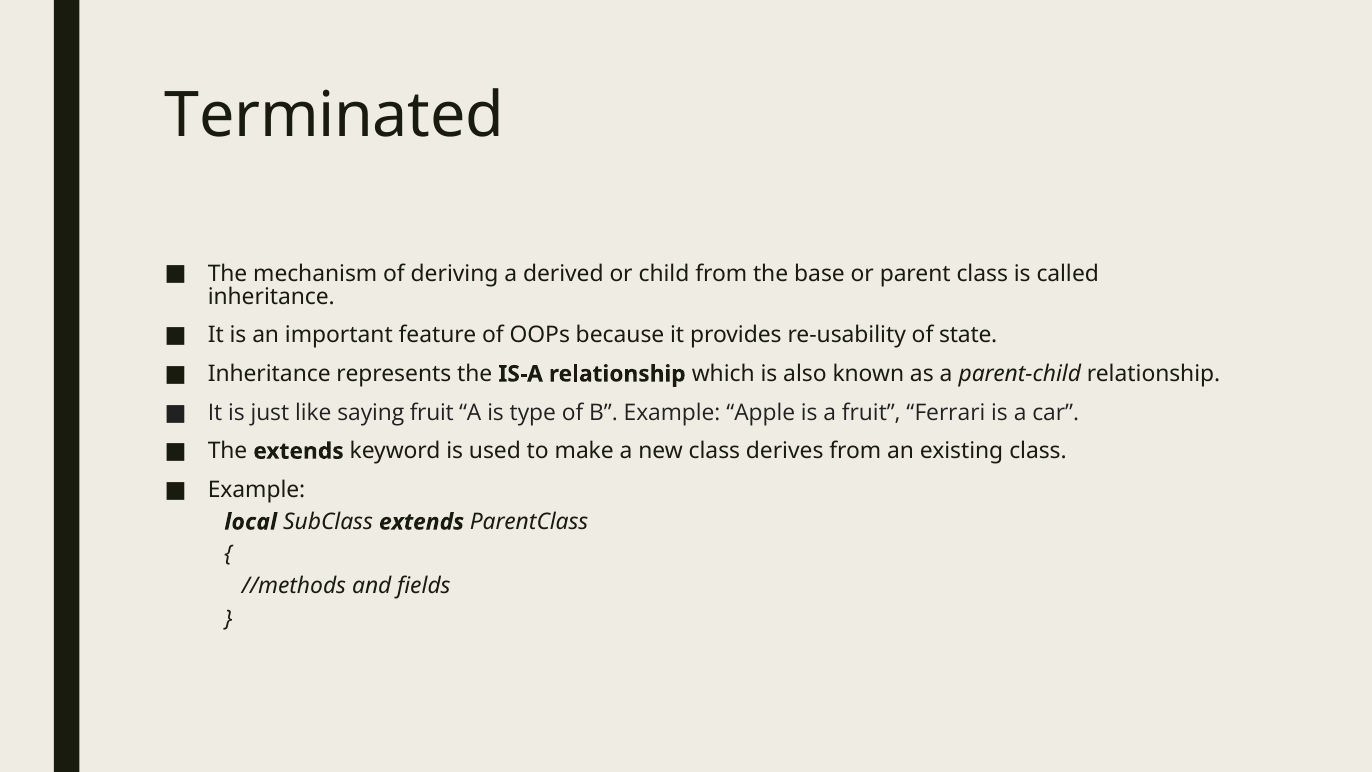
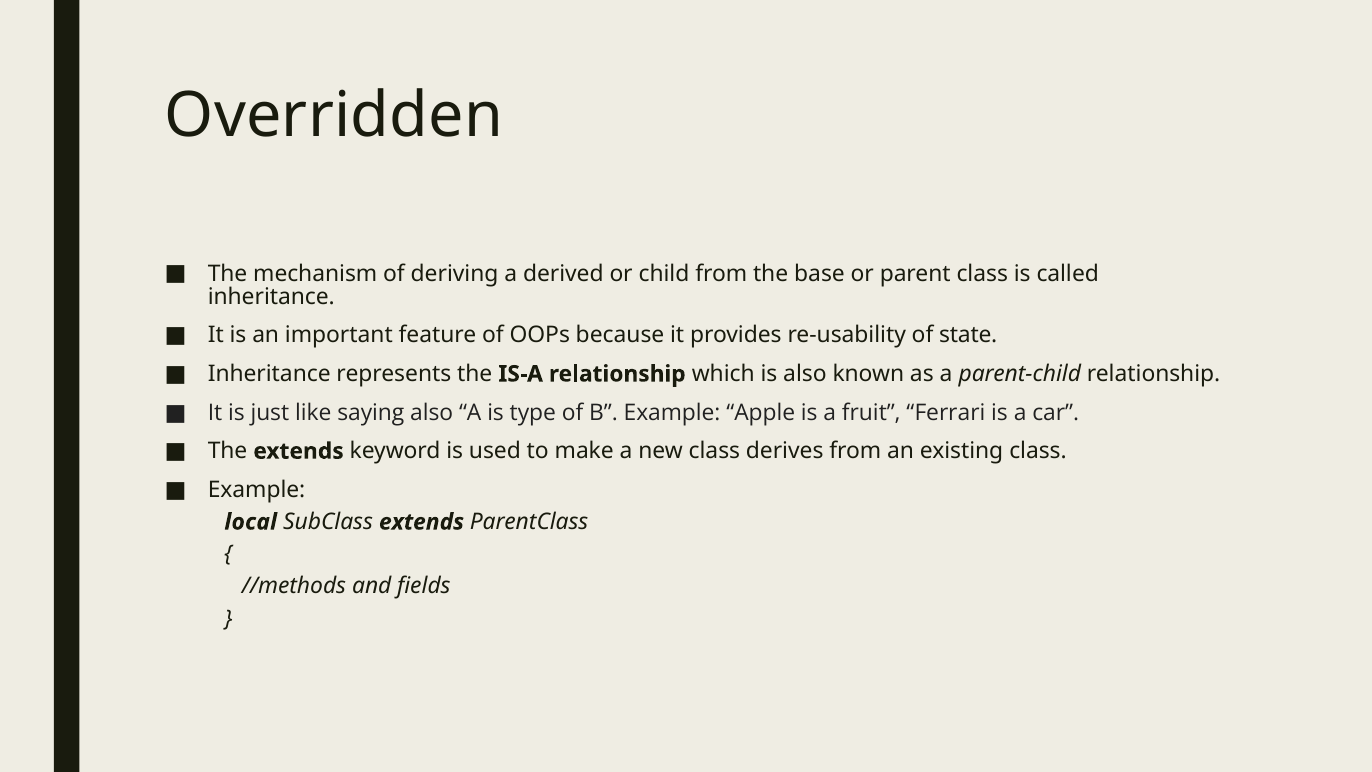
Terminated: Terminated -> Overridden
saying fruit: fruit -> also
